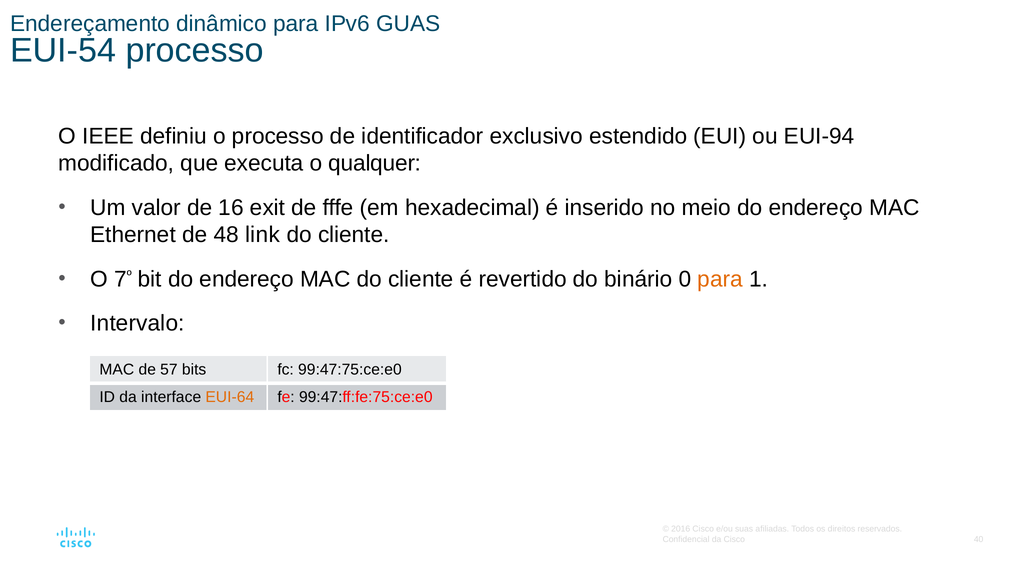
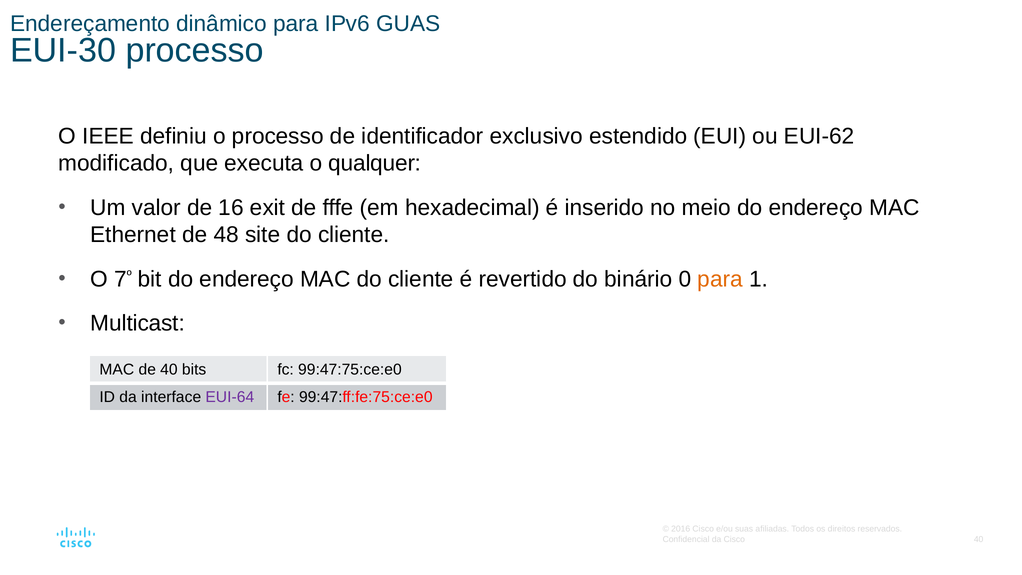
EUI-54: EUI-54 -> EUI-30
EUI-94: EUI-94 -> EUI-62
link: link -> site
Intervalo: Intervalo -> Multicast
de 57: 57 -> 40
EUI-64 colour: orange -> purple
